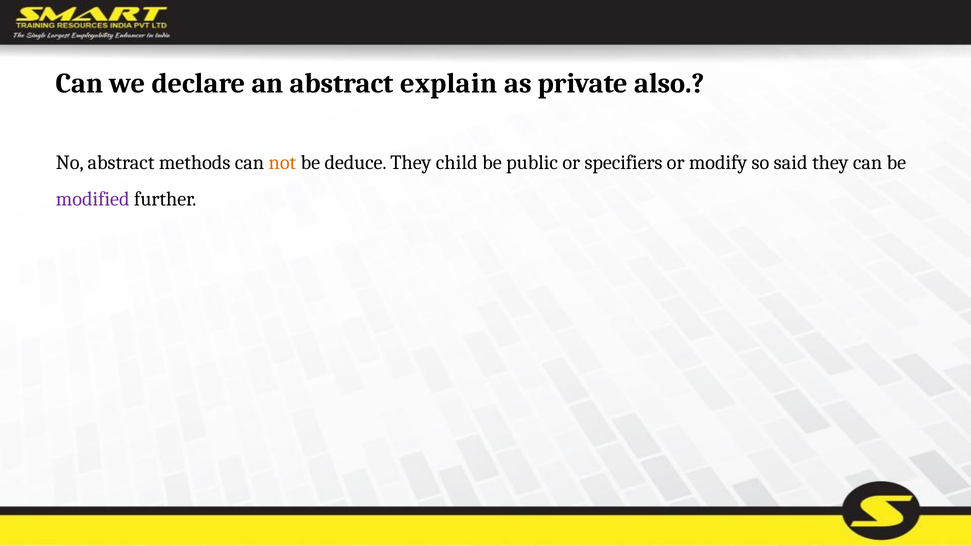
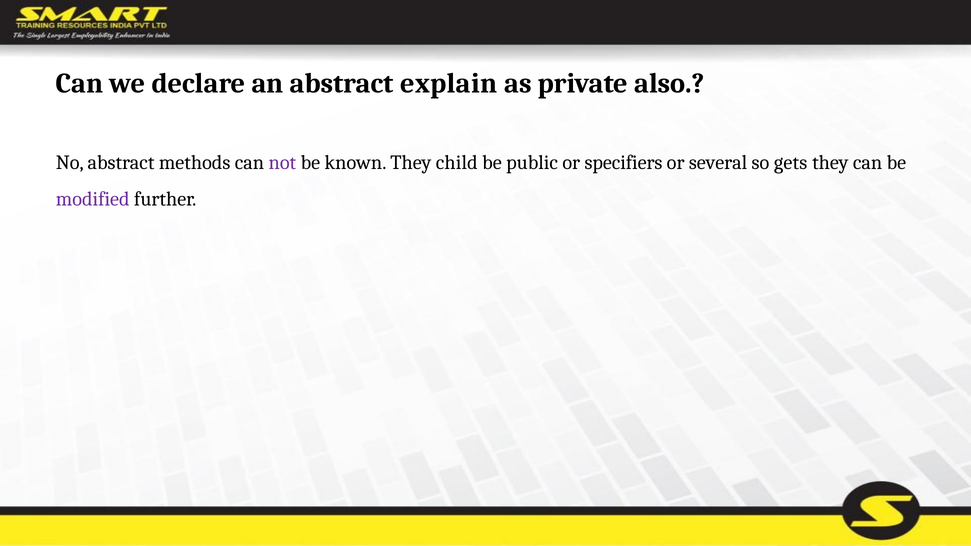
not colour: orange -> purple
deduce: deduce -> known
modify: modify -> several
said: said -> gets
